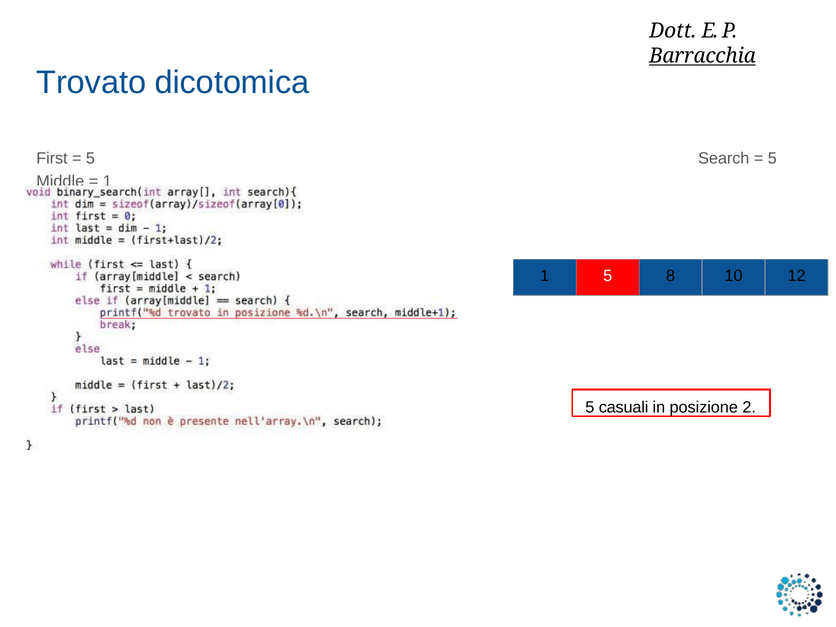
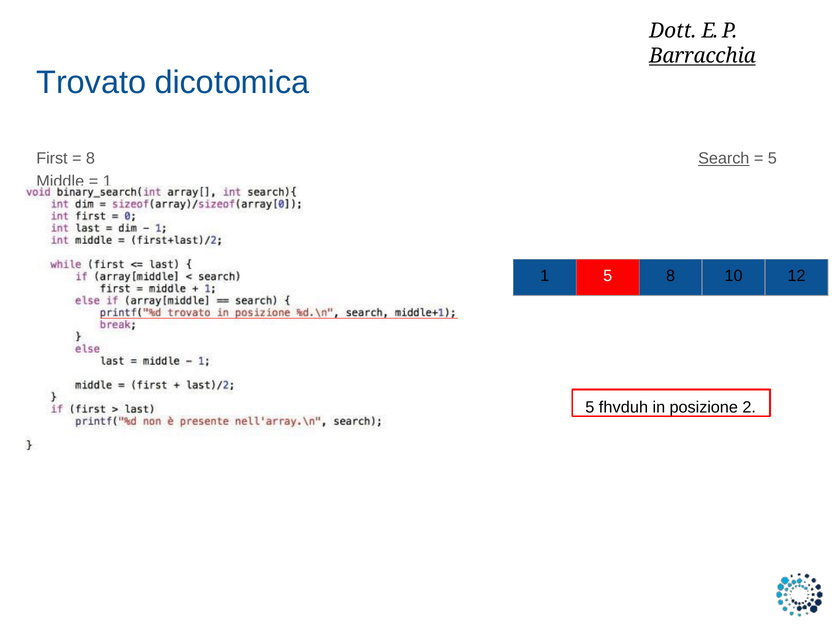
5 at (90, 159): 5 -> 8
Search underline: none -> present
casuali: casuali -> fhvduh
